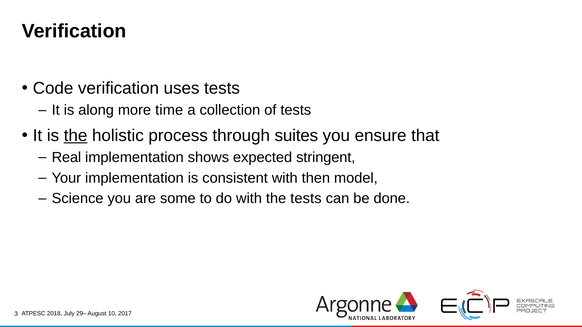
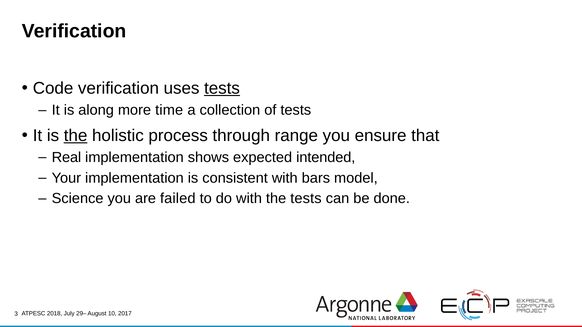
tests at (222, 88) underline: none -> present
suites: suites -> range
stringent: stringent -> intended
then: then -> bars
some: some -> failed
